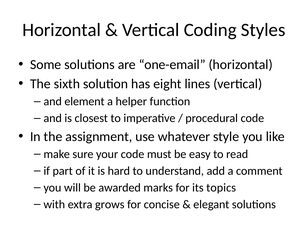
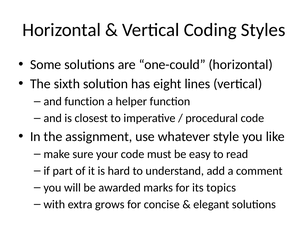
one-email: one-email -> one-could
and element: element -> function
